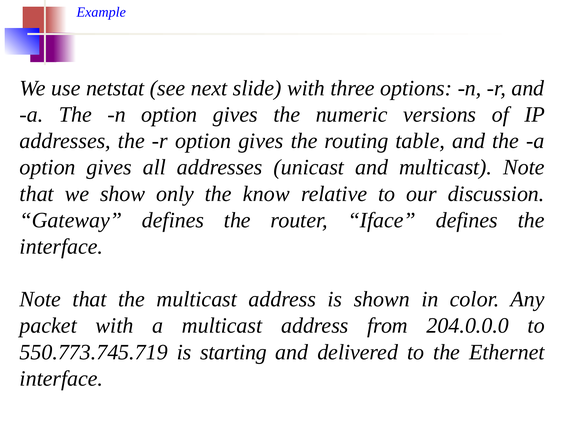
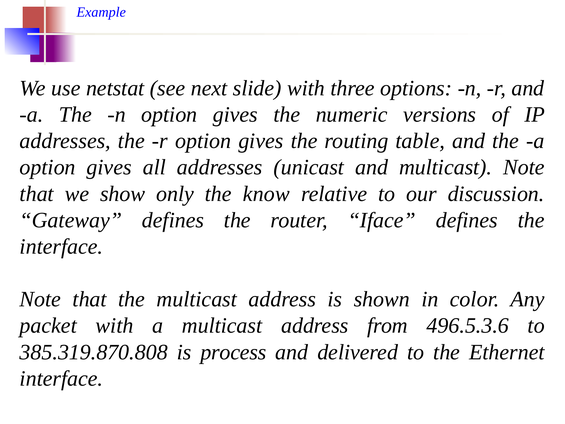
204.0.0.0: 204.0.0.0 -> 496.5.3.6
550.773.745.719: 550.773.745.719 -> 385.319.870.808
starting: starting -> process
